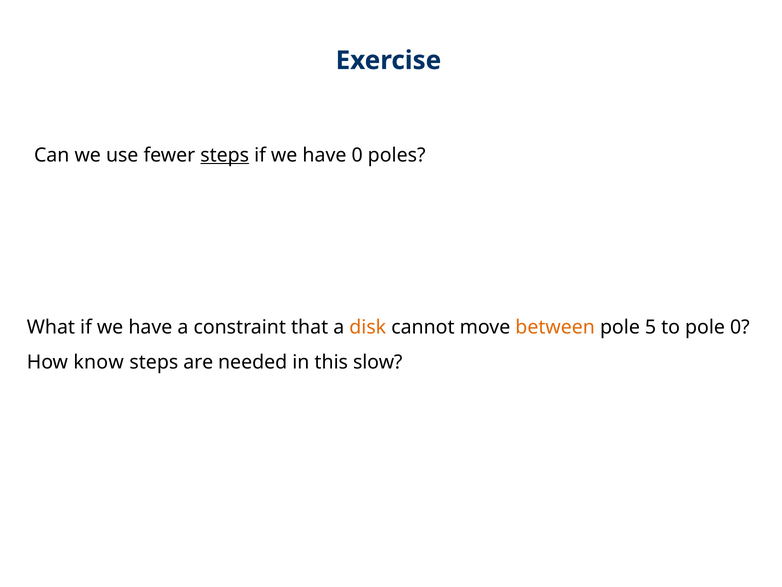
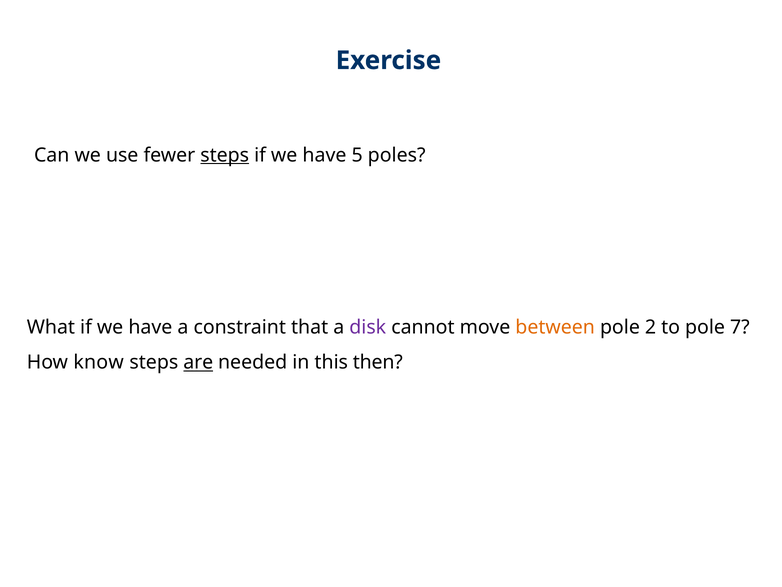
have 0: 0 -> 5
disk colour: orange -> purple
5: 5 -> 2
pole 0: 0 -> 7
are underline: none -> present
slow: slow -> then
